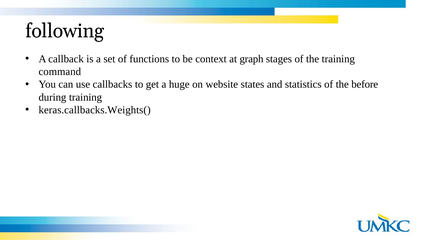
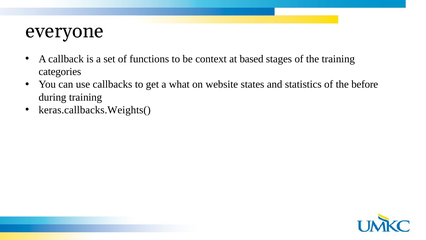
following: following -> everyone
graph: graph -> based
command: command -> categories
huge: huge -> what
